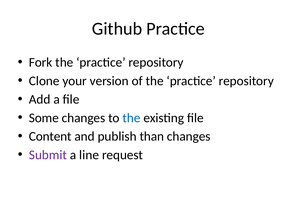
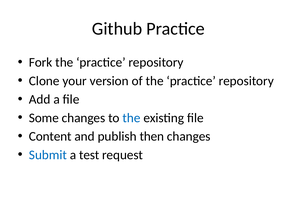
than: than -> then
Submit colour: purple -> blue
line: line -> test
